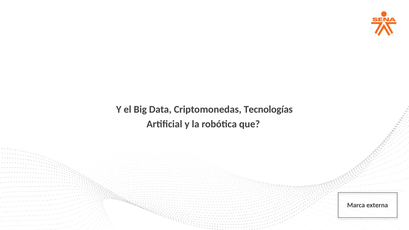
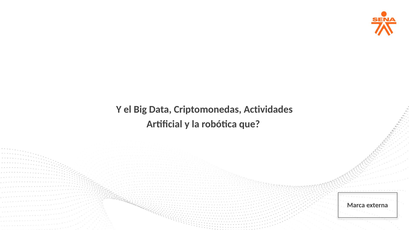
Tecnologías: Tecnologías -> Actividades
